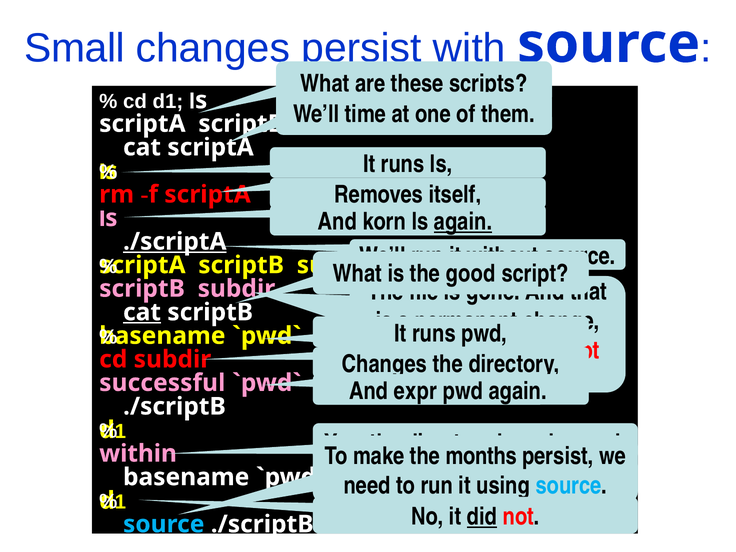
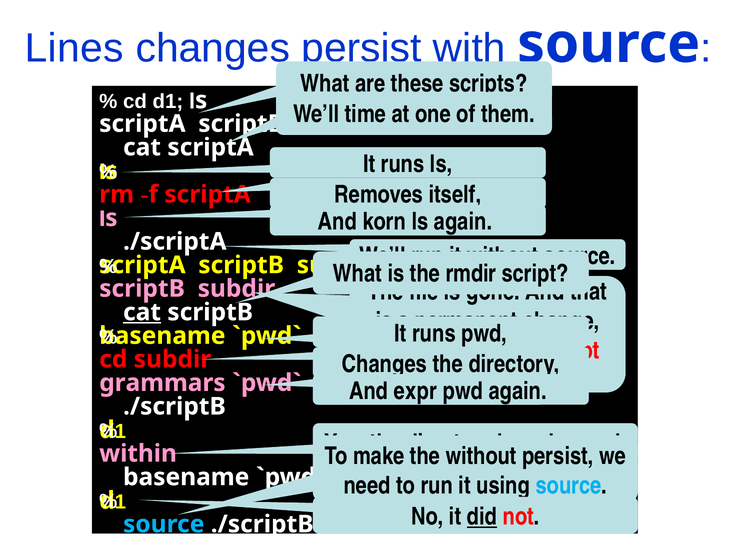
Small: Small -> Lines
again at (463, 222) underline: present -> none
./scriptA underline: present -> none
good: good -> rmdir
successful: successful -> grammars
months at (481, 456): months -> without
